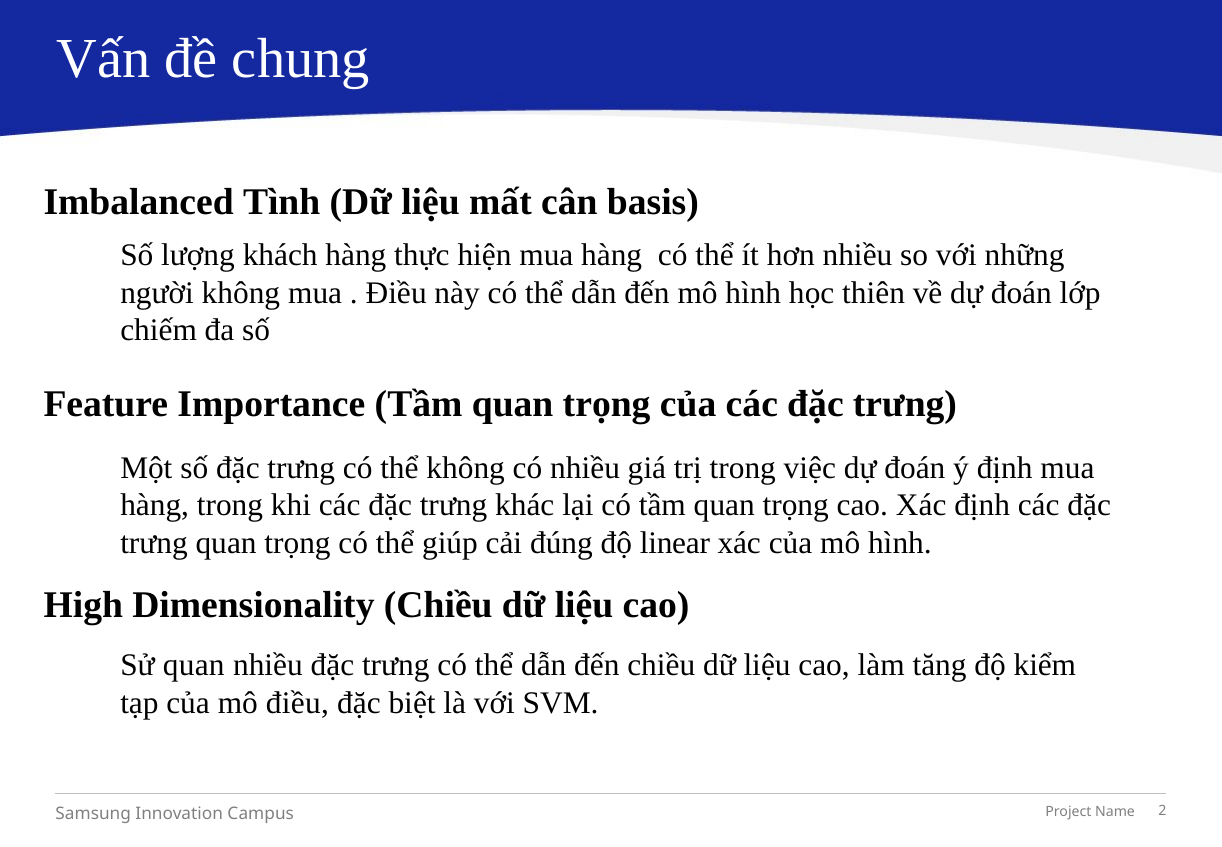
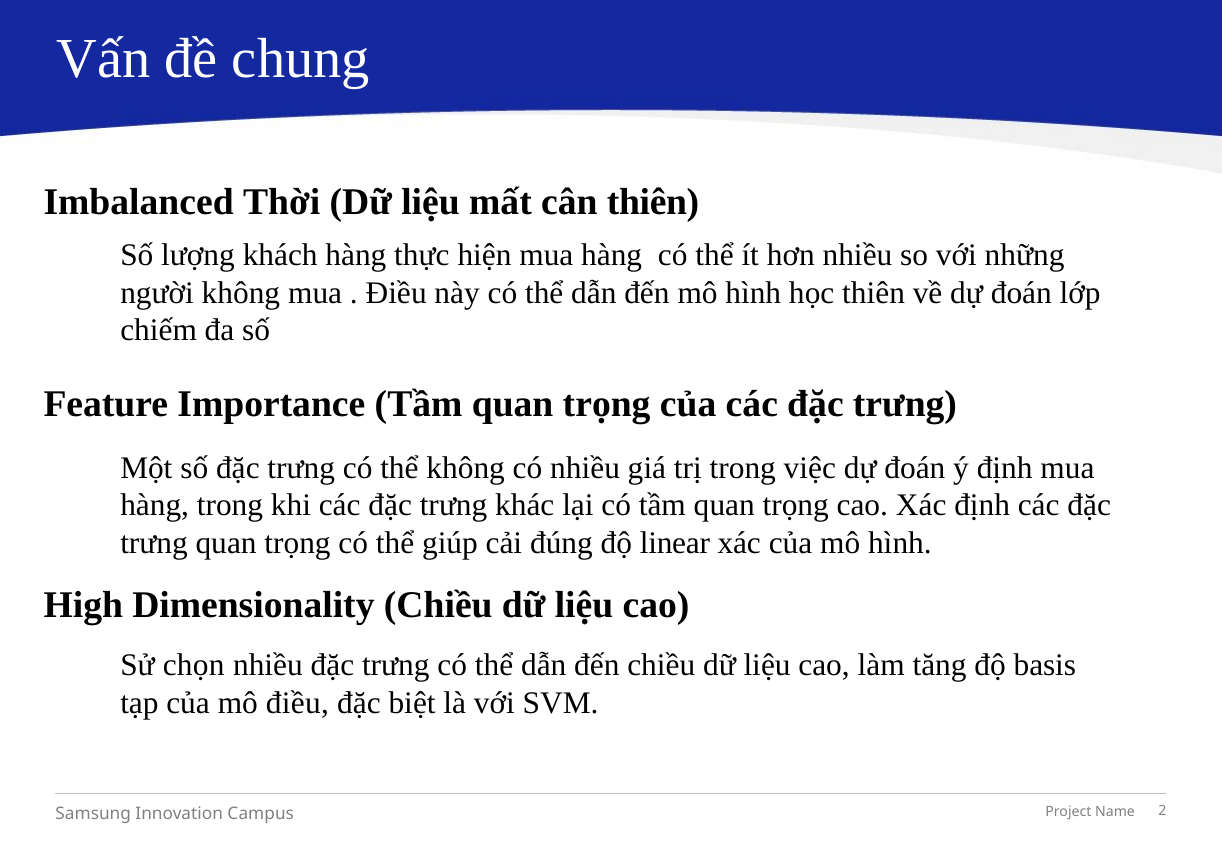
Tình: Tình -> Thời
cân basis: basis -> thiên
Sử quan: quan -> chọn
kiểm: kiểm -> basis
